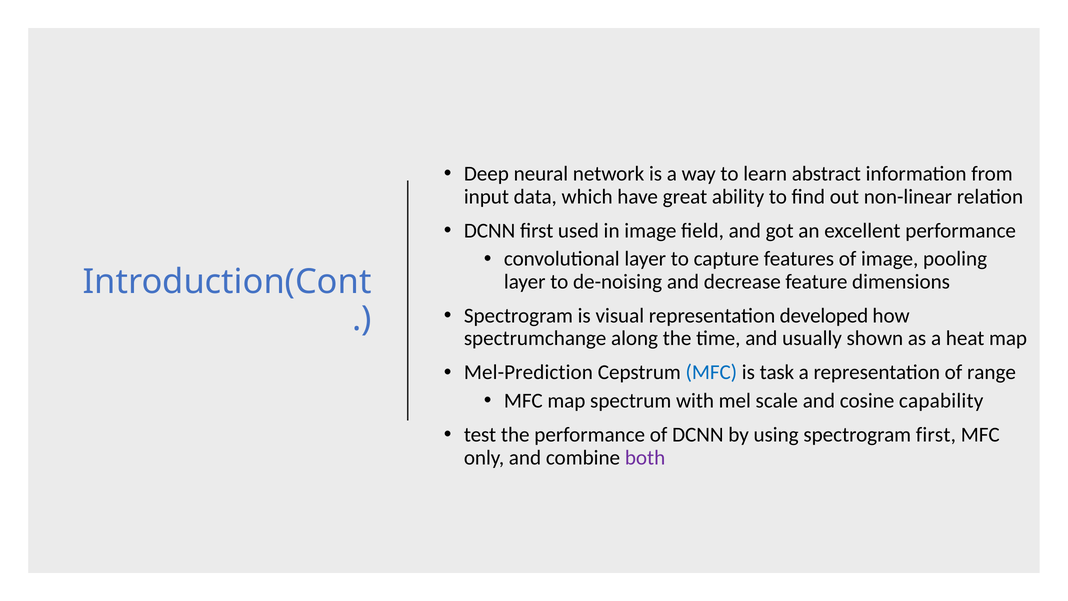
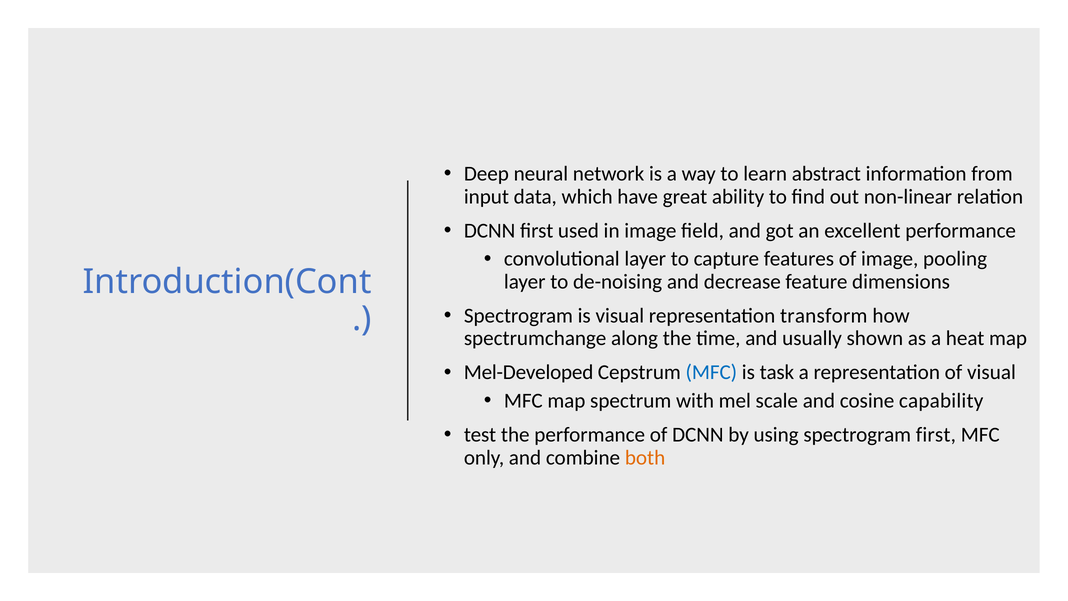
developed: developed -> transform
Mel-Prediction: Mel-Prediction -> Mel-Developed
of range: range -> visual
both colour: purple -> orange
